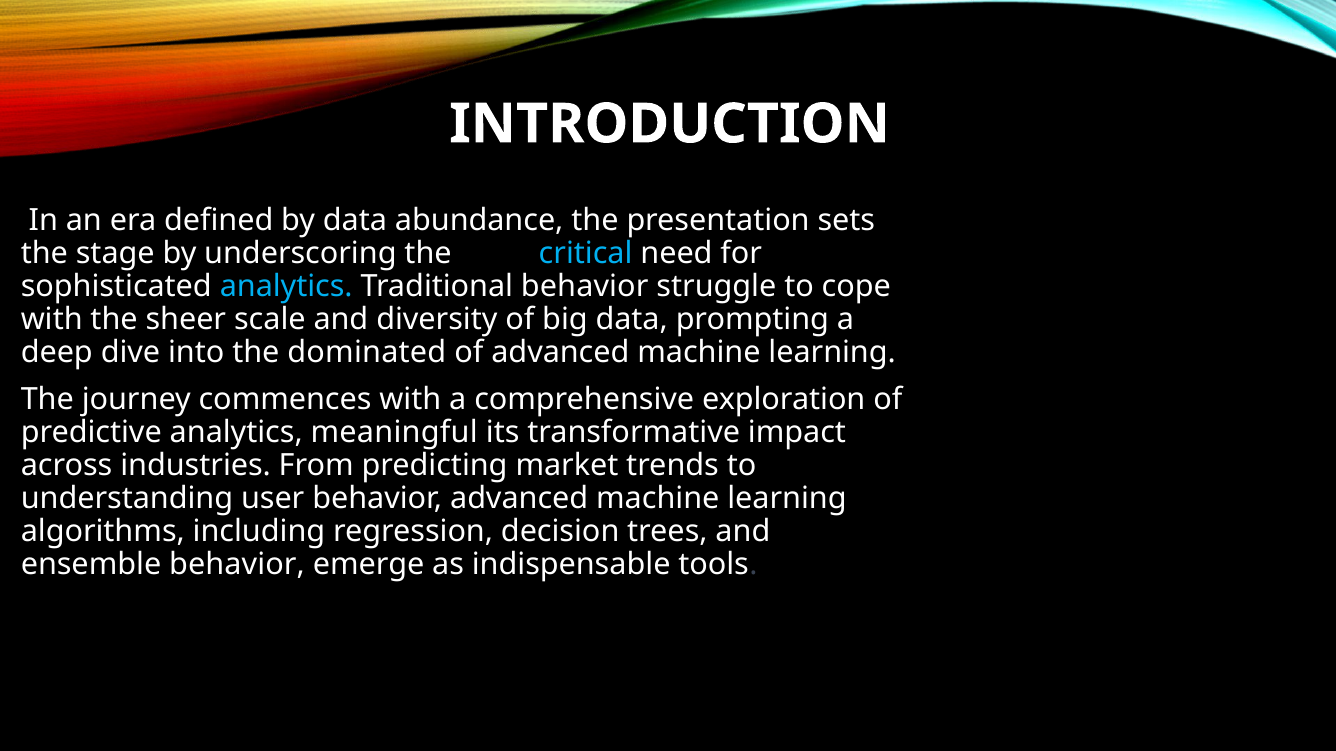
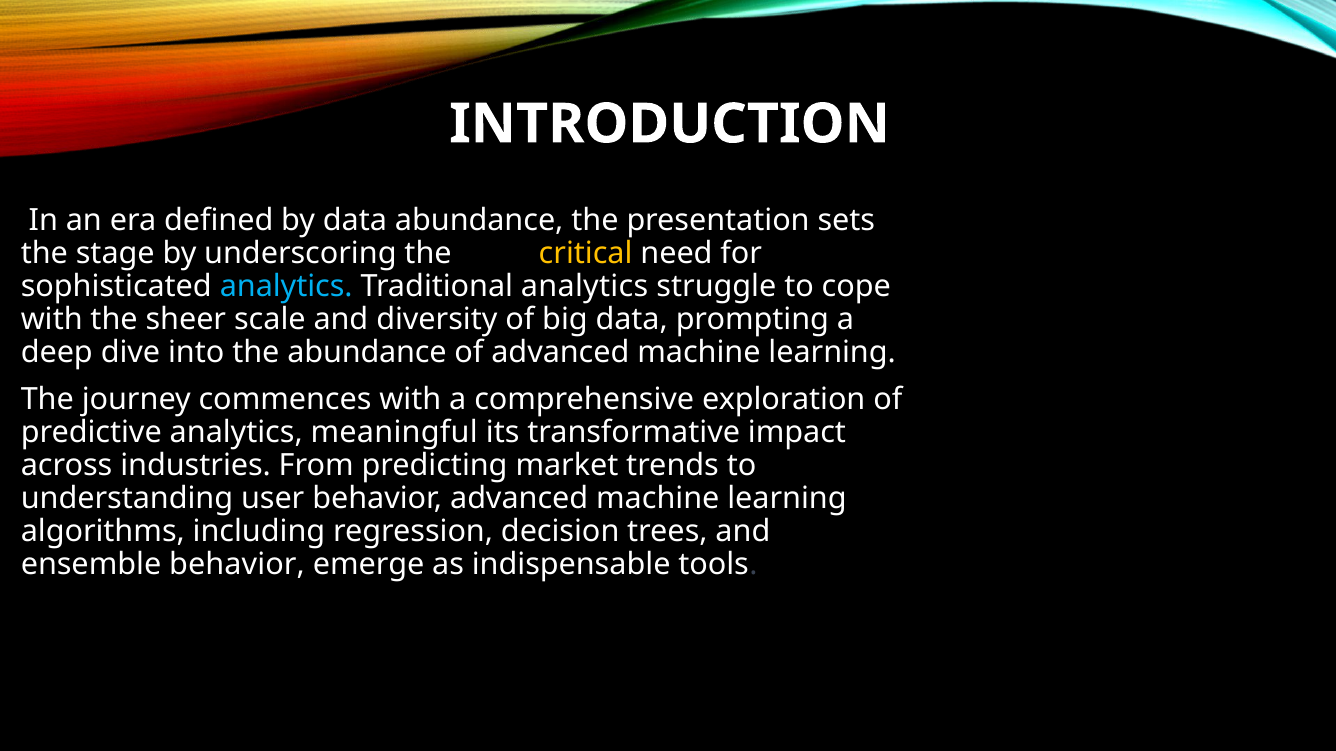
critical colour: light blue -> yellow
Traditional behavior: behavior -> analytics
the dominated: dominated -> abundance
